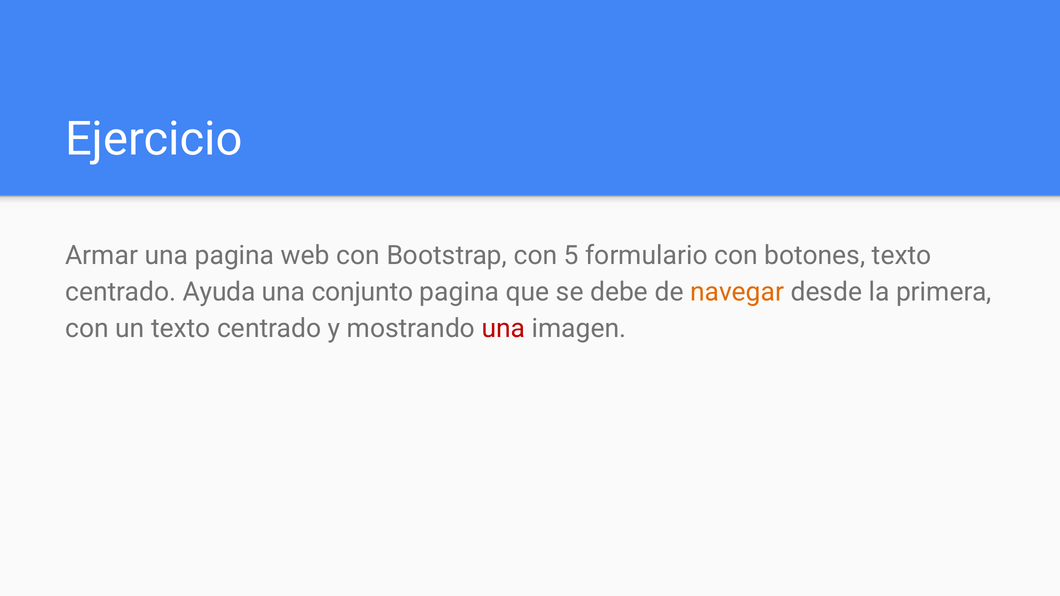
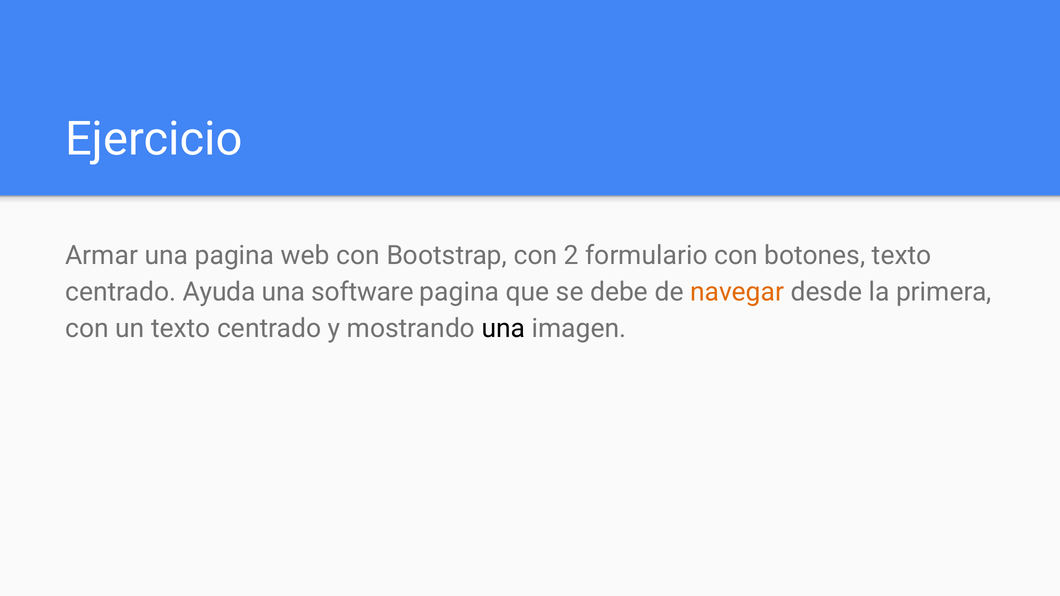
5: 5 -> 2
conjunto: conjunto -> software
una at (503, 329) colour: red -> black
